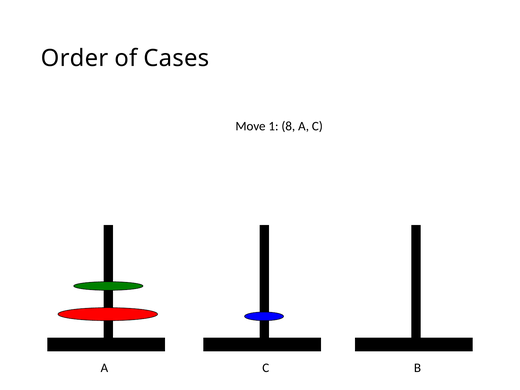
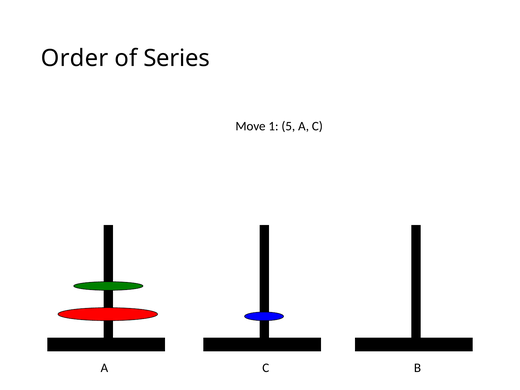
Cases: Cases -> Series
8: 8 -> 5
